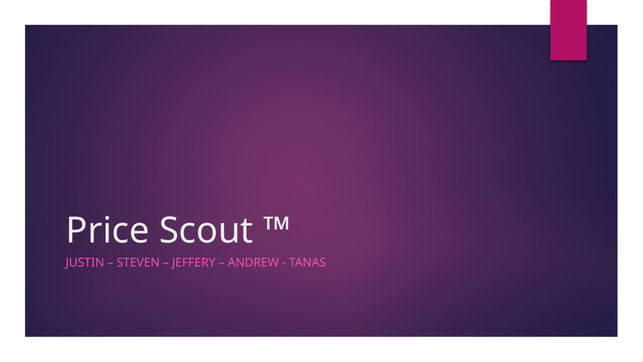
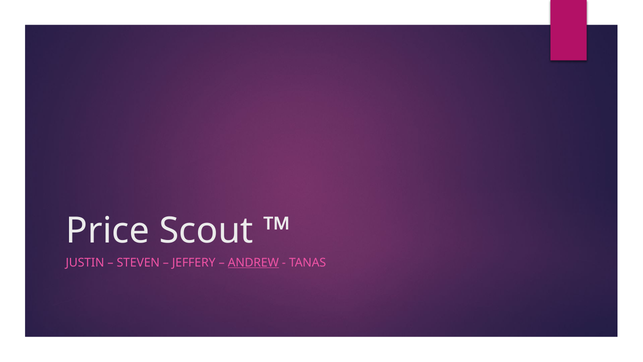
ANDREW underline: none -> present
